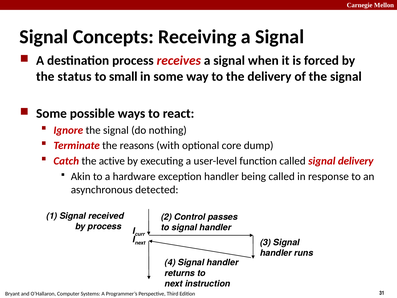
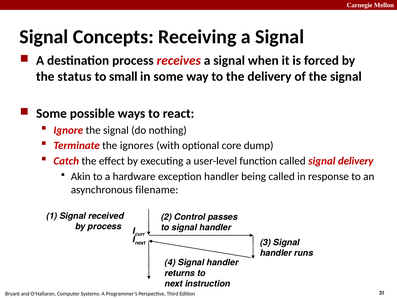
reasons: reasons -> ignores
active: active -> effect
detected: detected -> filename
